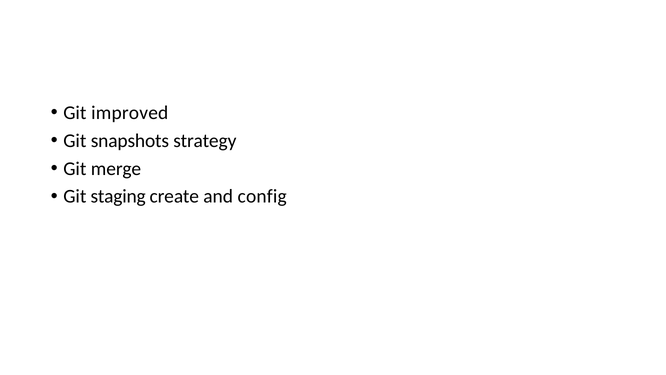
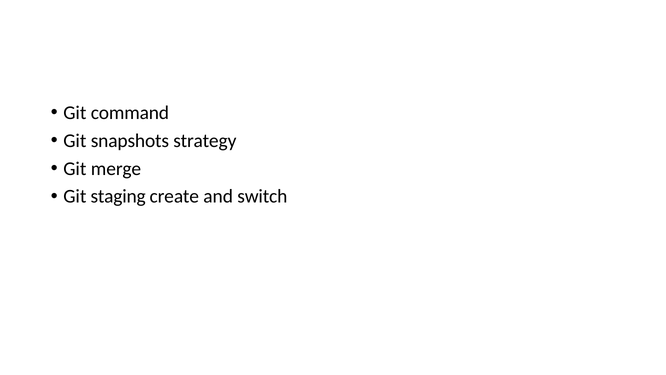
improved: improved -> command
config: config -> switch
